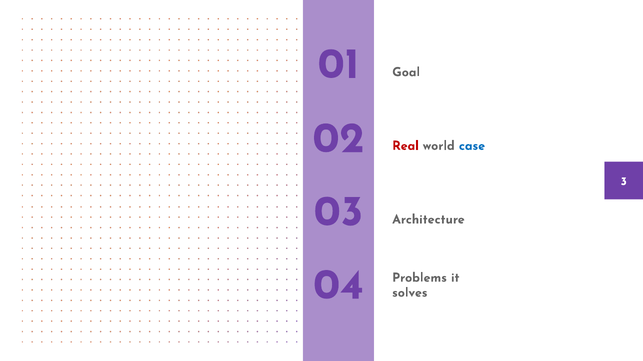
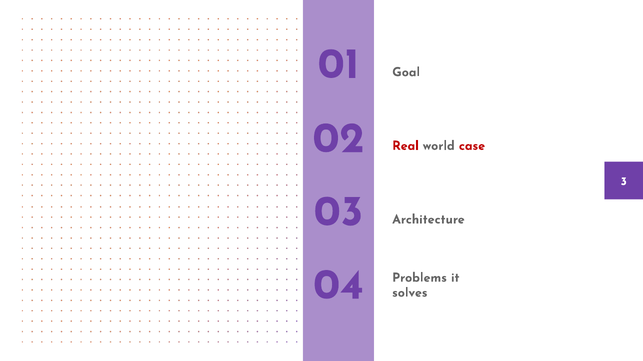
case colour: blue -> red
